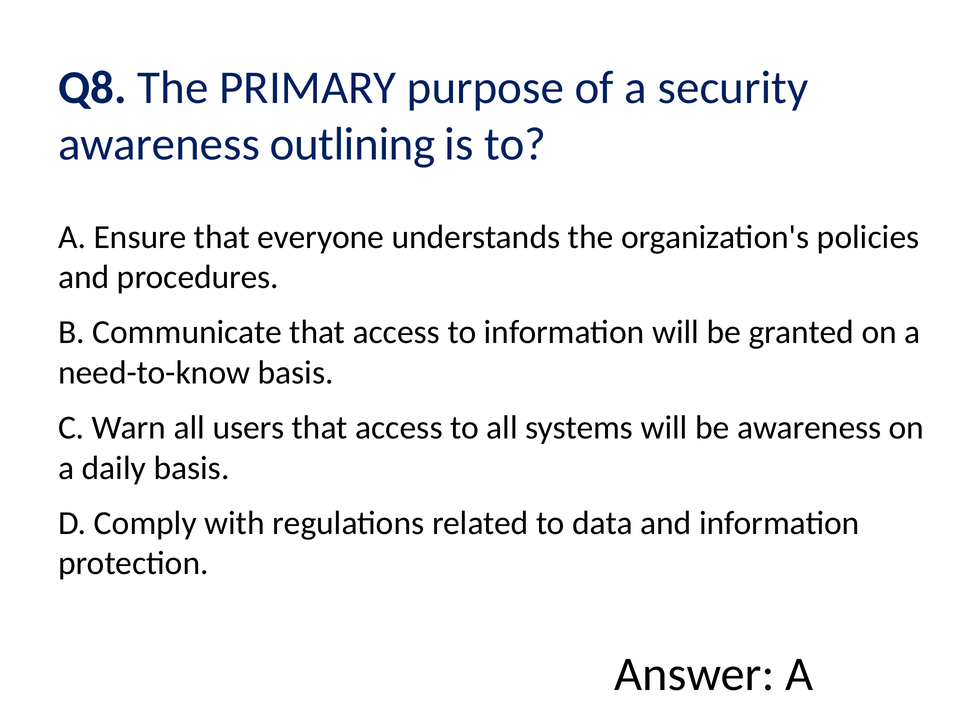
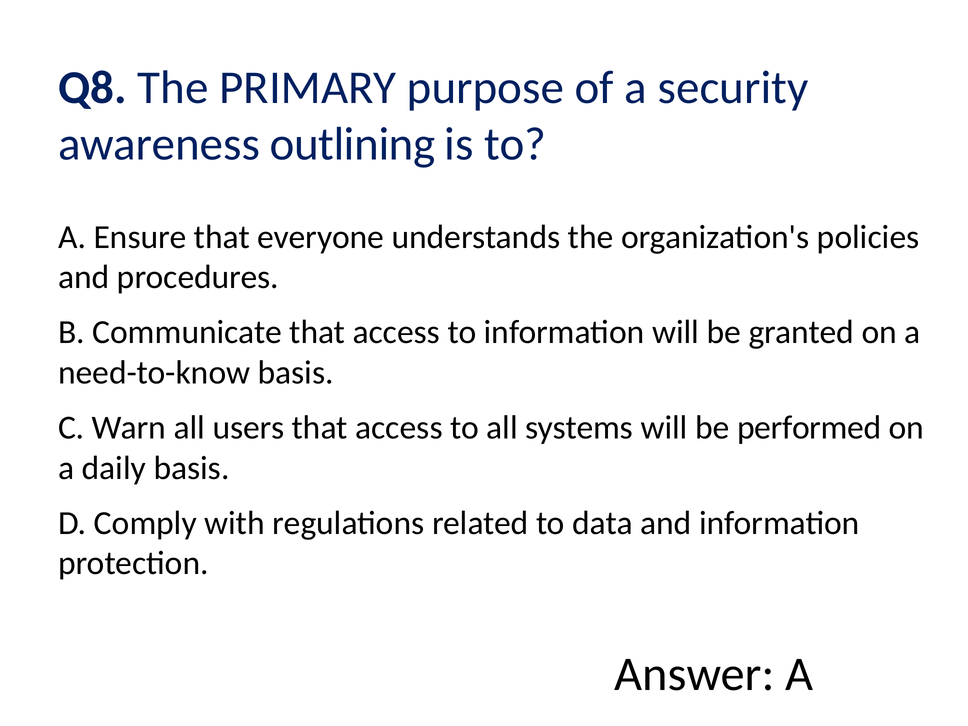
be awareness: awareness -> performed
